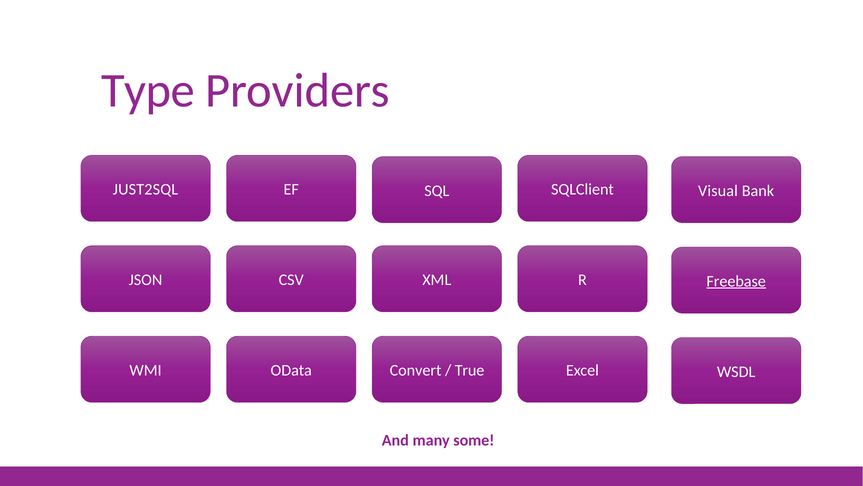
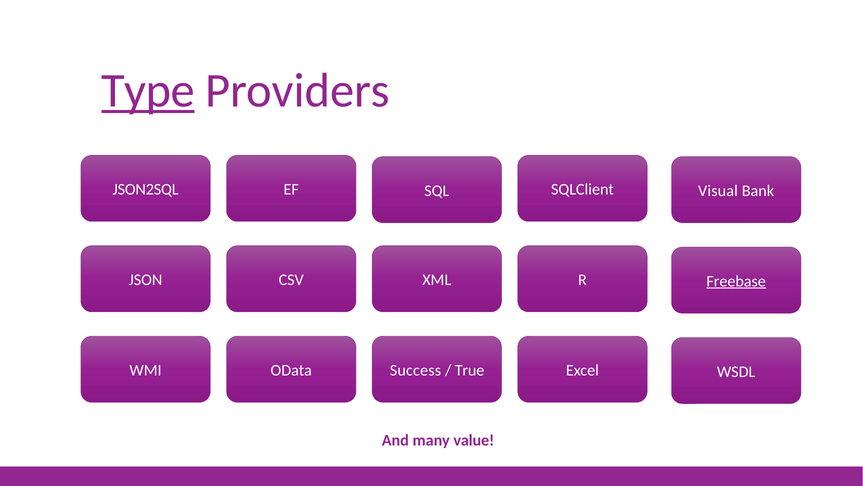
Type underline: none -> present
JUST2SQL: JUST2SQL -> JSON2SQL
Convert: Convert -> Success
some: some -> value
